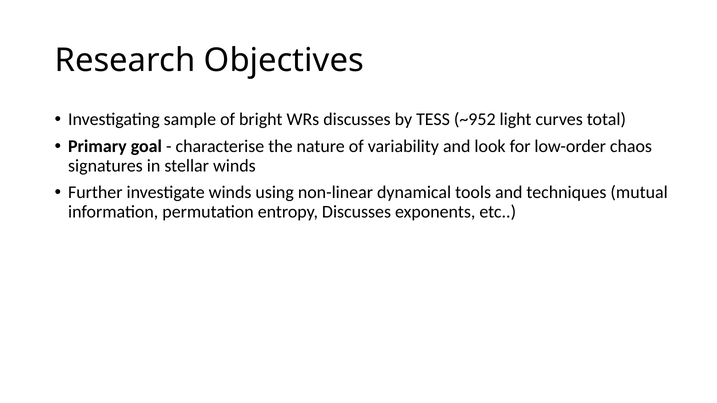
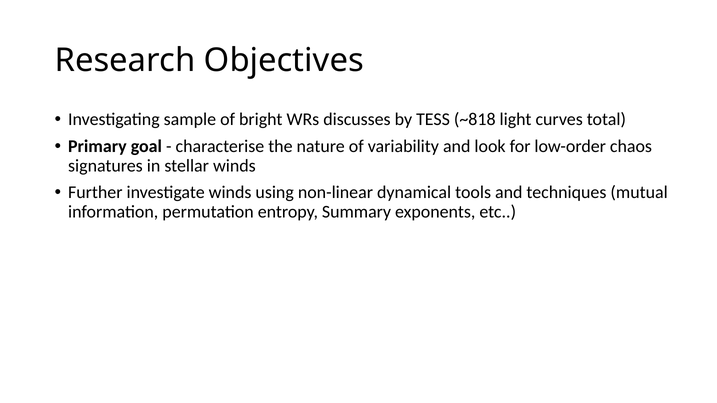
~952: ~952 -> ~818
entropy Discusses: Discusses -> Summary
